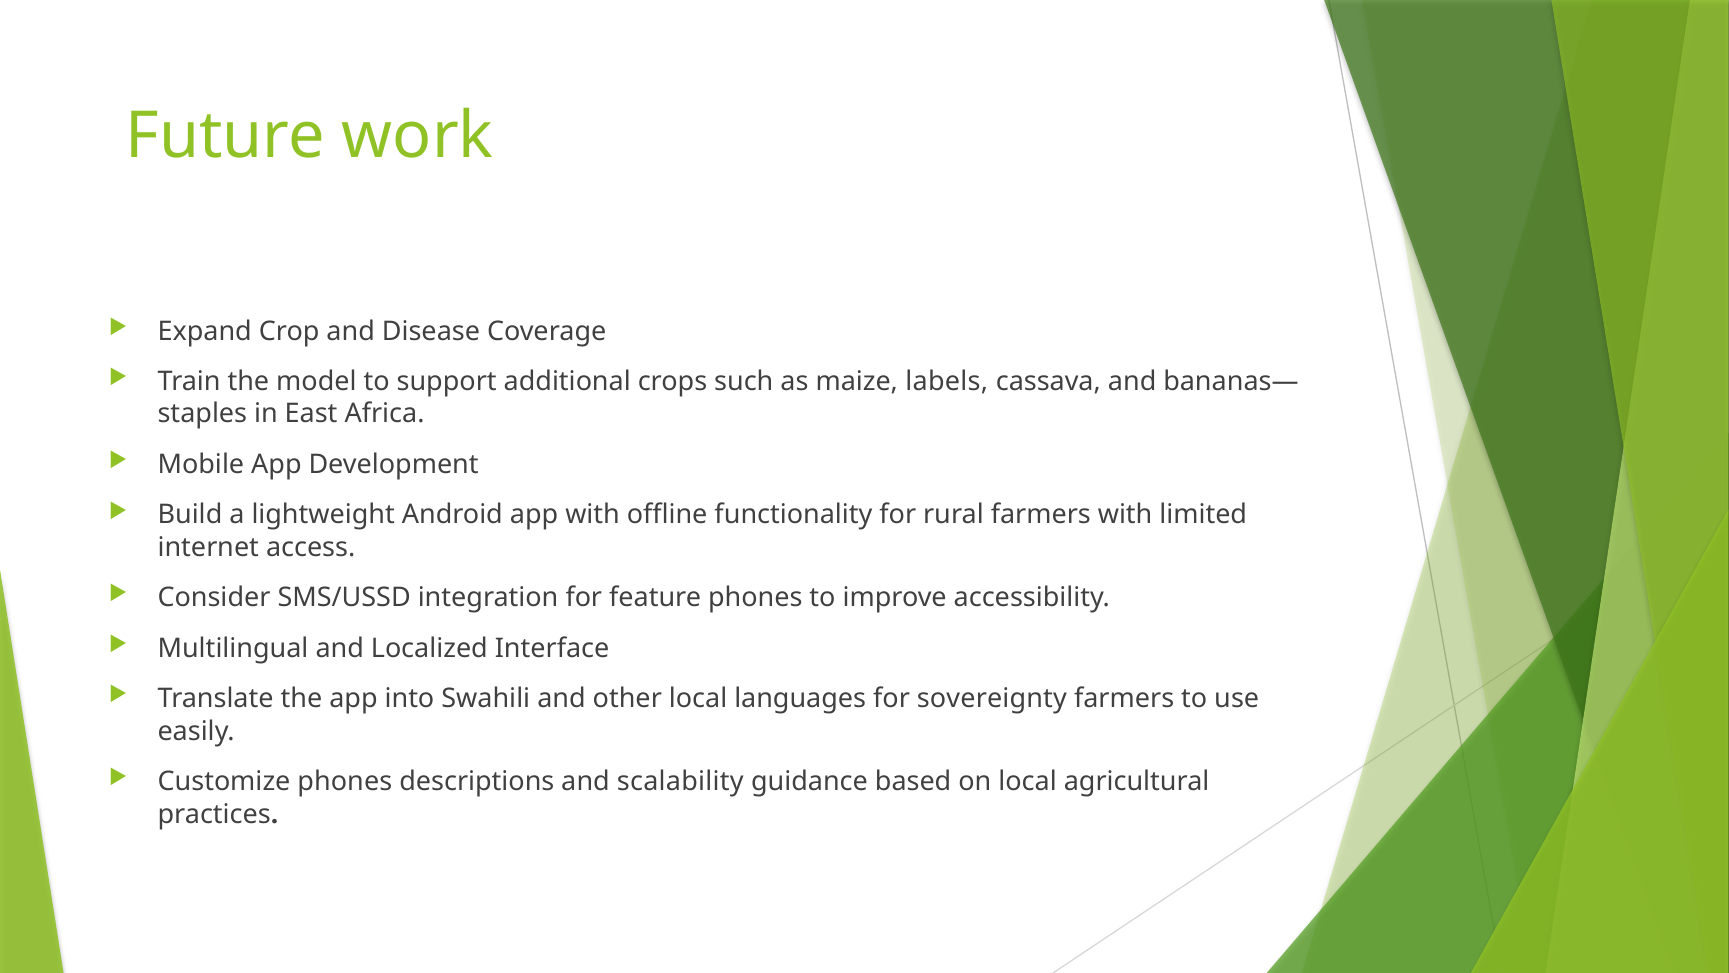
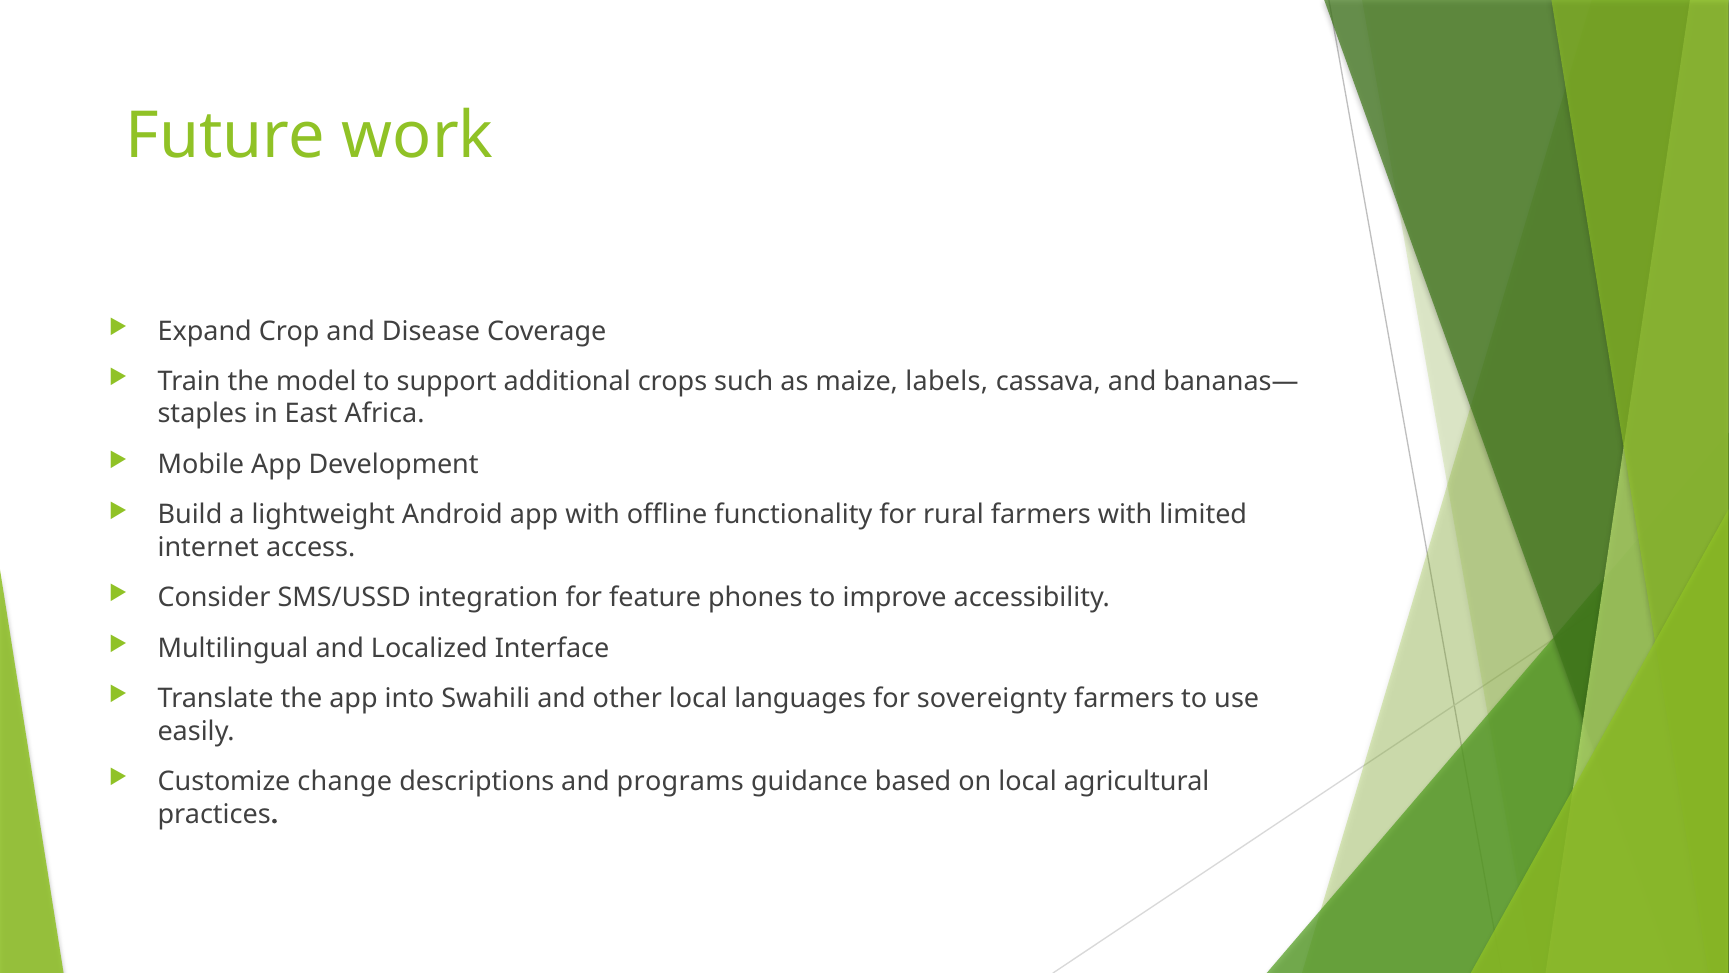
Customize phones: phones -> change
scalability: scalability -> programs
